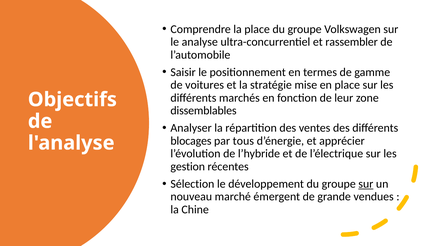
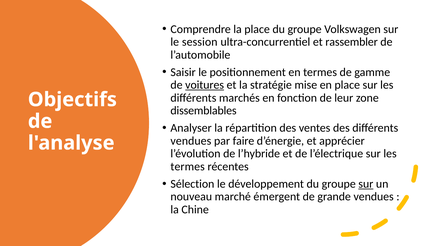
analyse: analyse -> session
voitures underline: none -> present
blocages at (191, 140): blocages -> vendues
tous: tous -> faire
gestion at (188, 166): gestion -> termes
